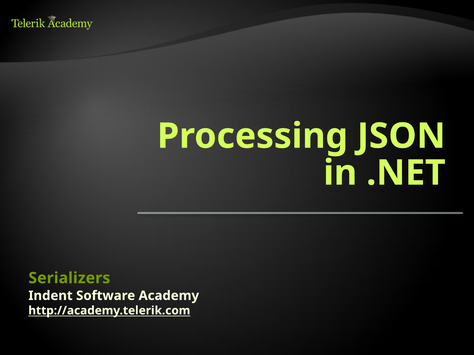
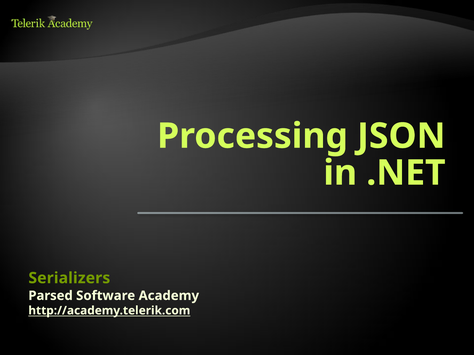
Indent: Indent -> Parsed
